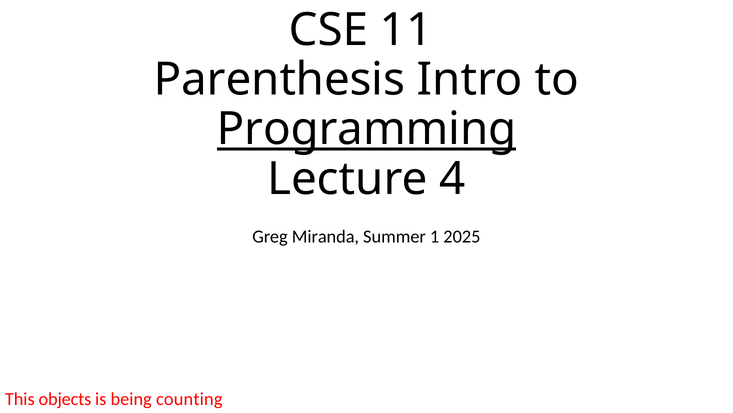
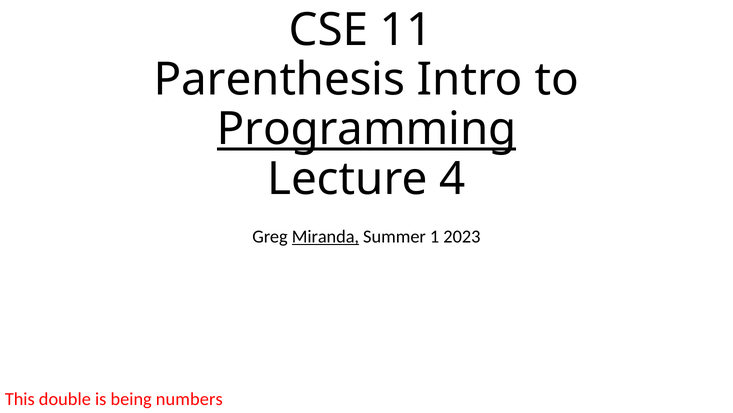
Miranda underline: none -> present
2025: 2025 -> 2023
objects: objects -> double
counting: counting -> numbers
